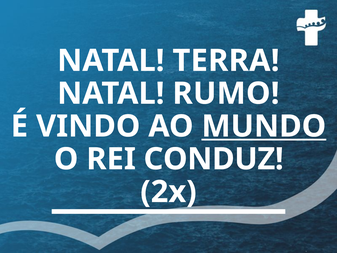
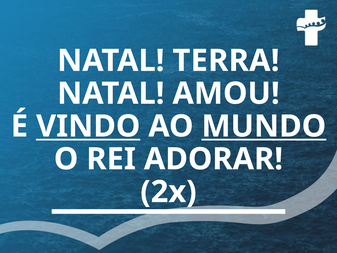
RUMO: RUMO -> AMOU
VINDO underline: none -> present
CONDUZ: CONDUZ -> ADORAR
